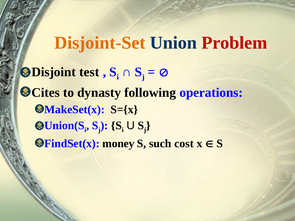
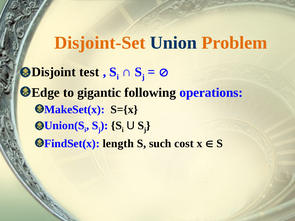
Problem colour: red -> orange
Cites: Cites -> Edge
dynasty: dynasty -> gigantic
money: money -> length
